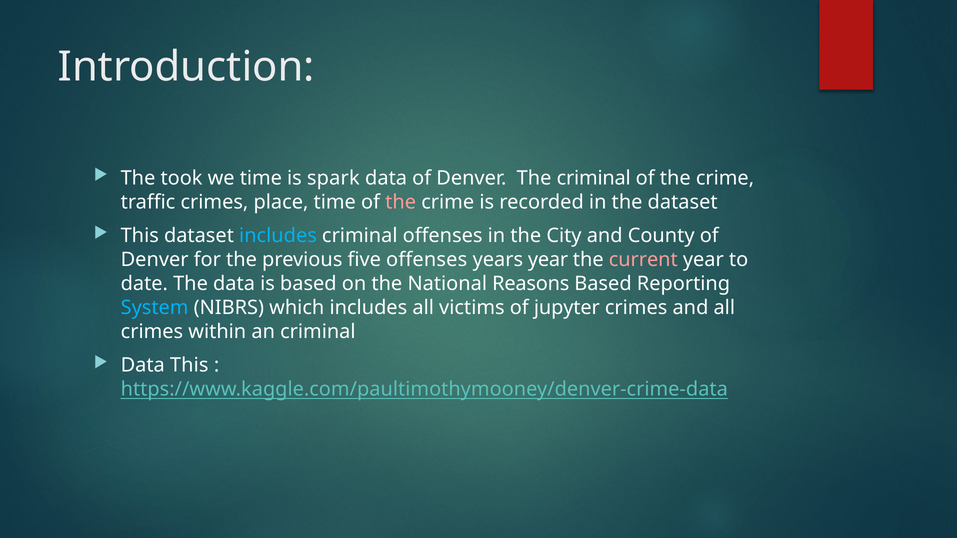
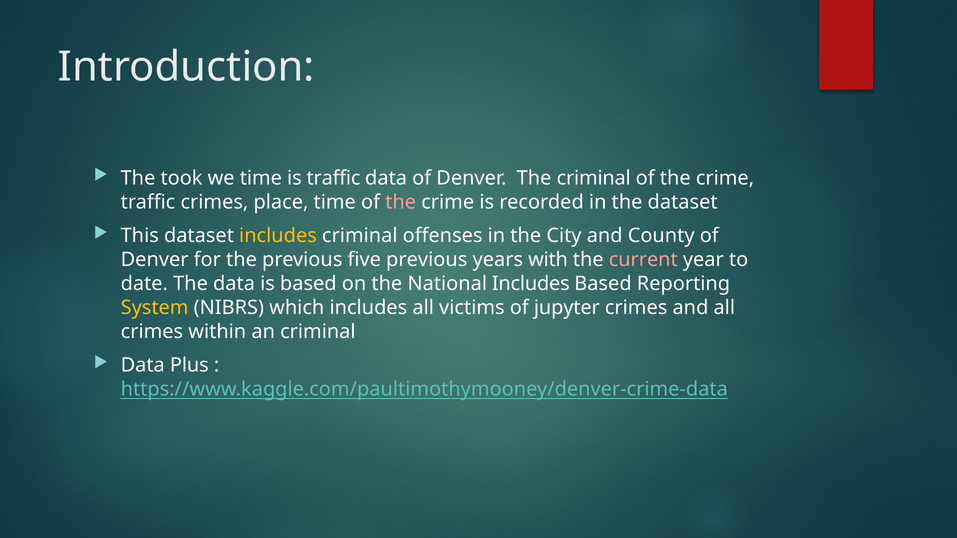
is spark: spark -> traffic
includes at (278, 236) colour: light blue -> yellow
five offenses: offenses -> previous
years year: year -> with
National Reasons: Reasons -> Includes
System colour: light blue -> yellow
Data This: This -> Plus
